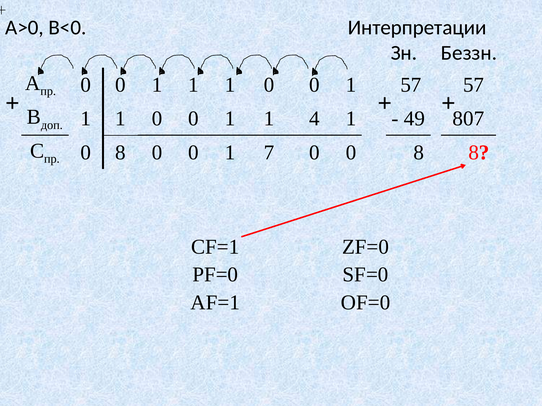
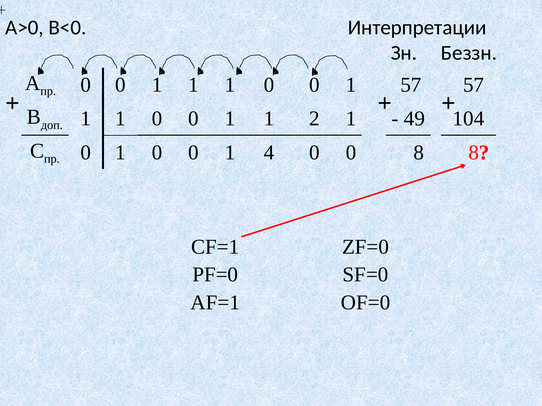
4: 4 -> 2
807: 807 -> 104
8 at (120, 153): 8 -> 1
7: 7 -> 4
